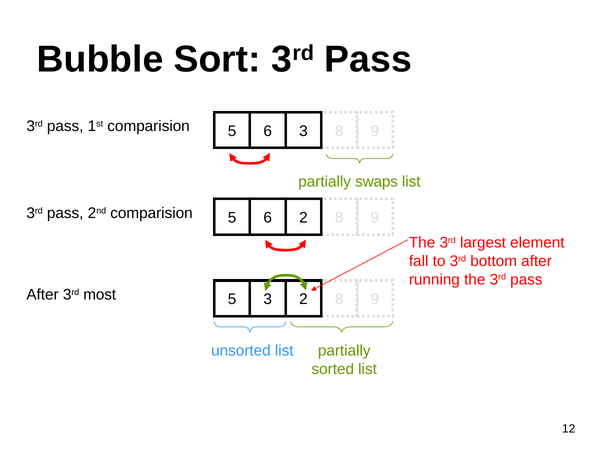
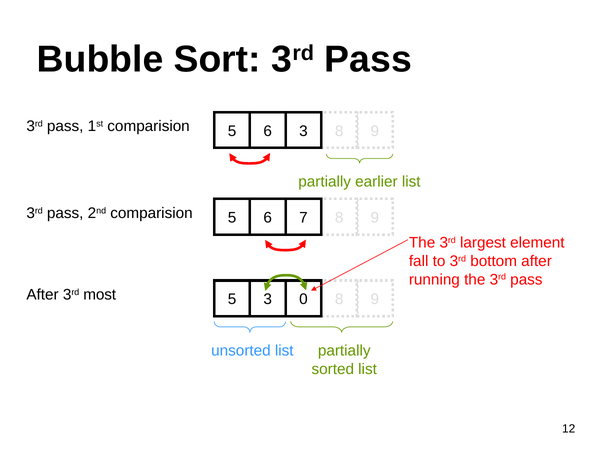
swaps: swaps -> earlier
6 2: 2 -> 7
3 2: 2 -> 0
